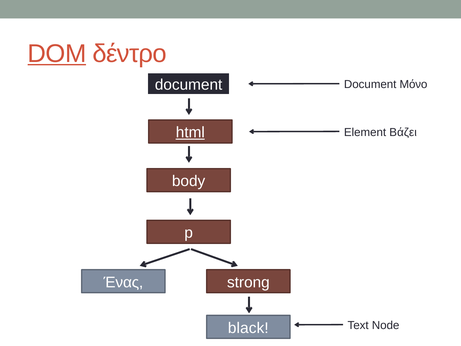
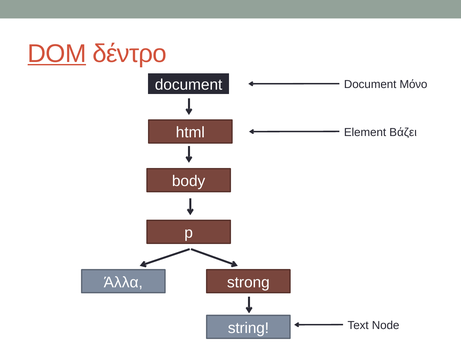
html underline: present -> none
Ένας: Ένας -> Άλλα
black: black -> string
